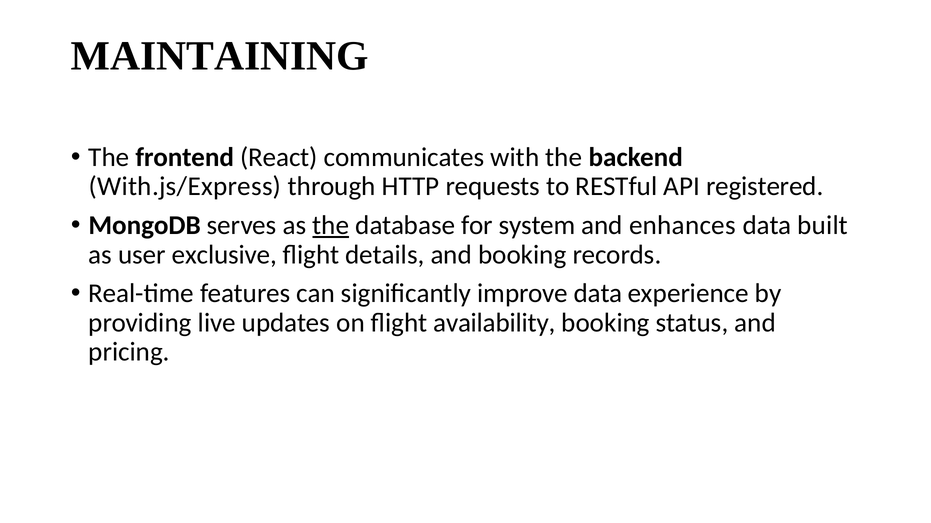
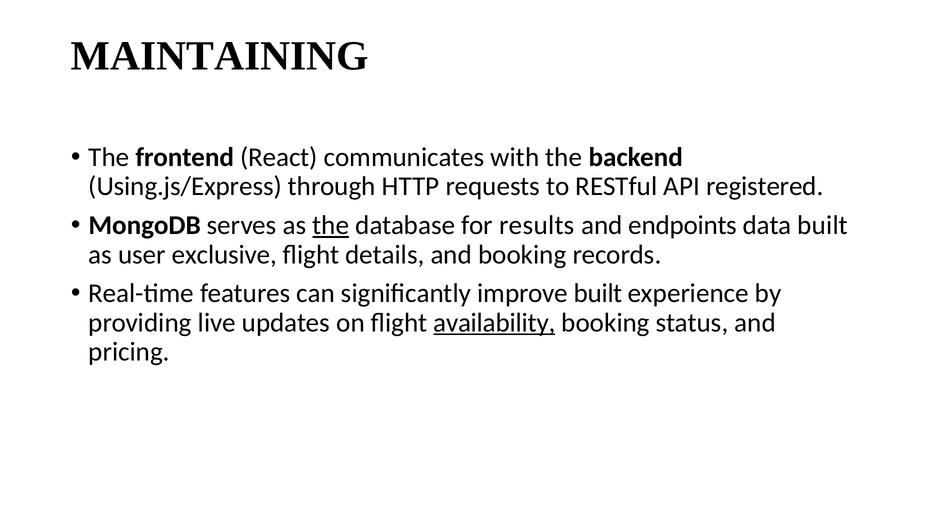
With.js/Express: With.js/Express -> Using.js/Express
system: system -> results
enhances: enhances -> endpoints
improve data: data -> built
availability underline: none -> present
